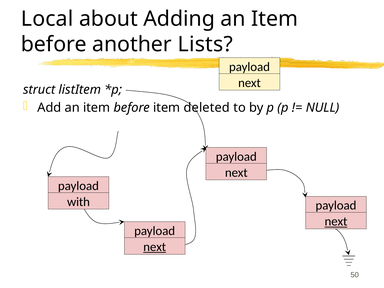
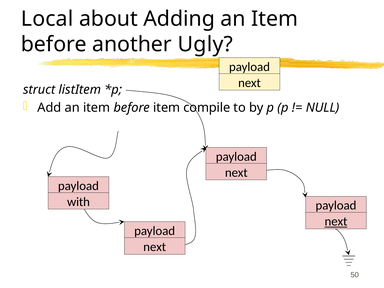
Lists: Lists -> Ugly
deleted: deleted -> compile
next at (155, 247) underline: present -> none
